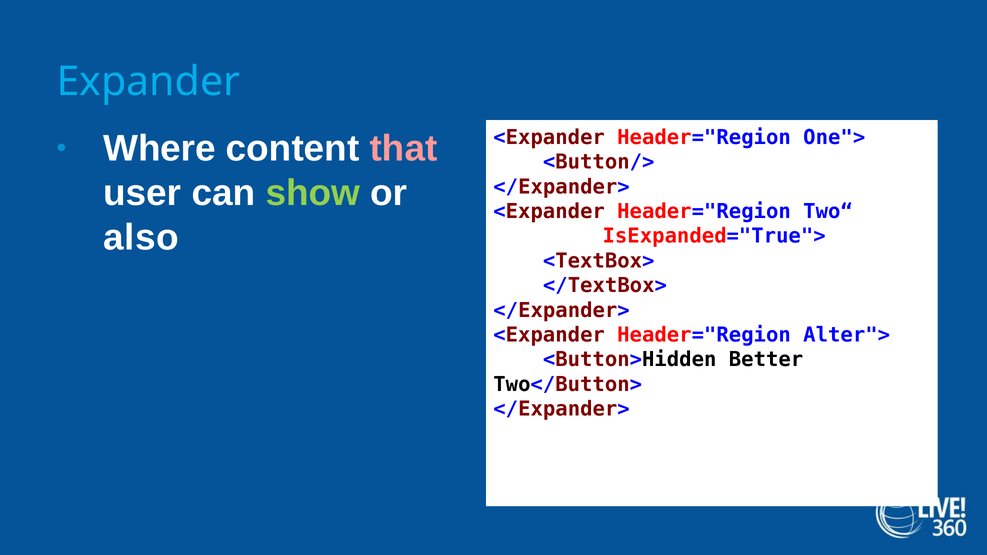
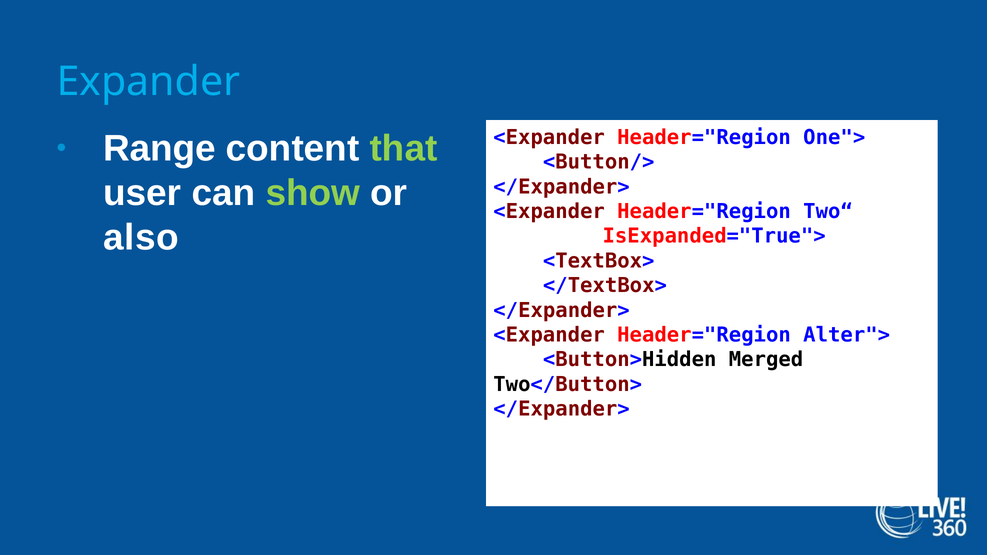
Where: Where -> Range
that colour: pink -> light green
Better: Better -> Merged
